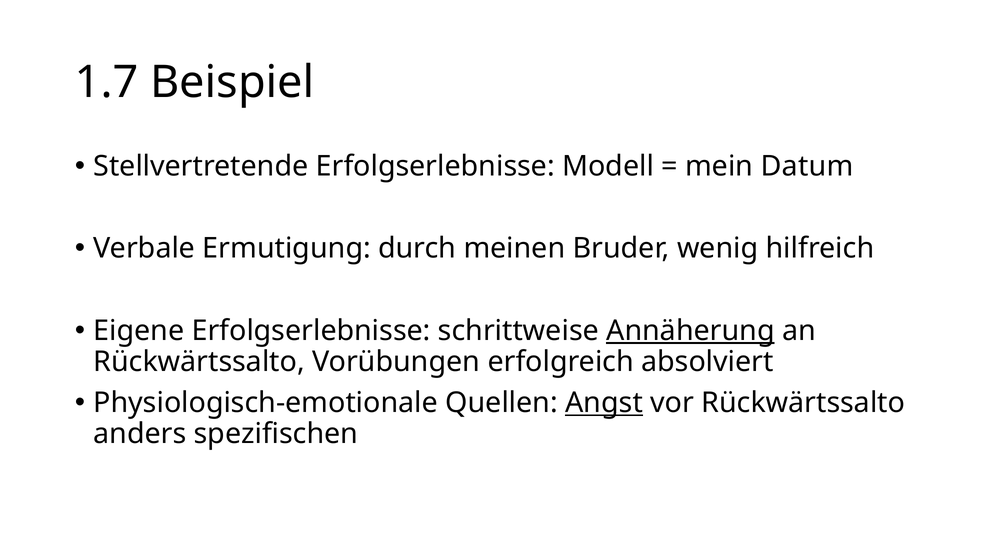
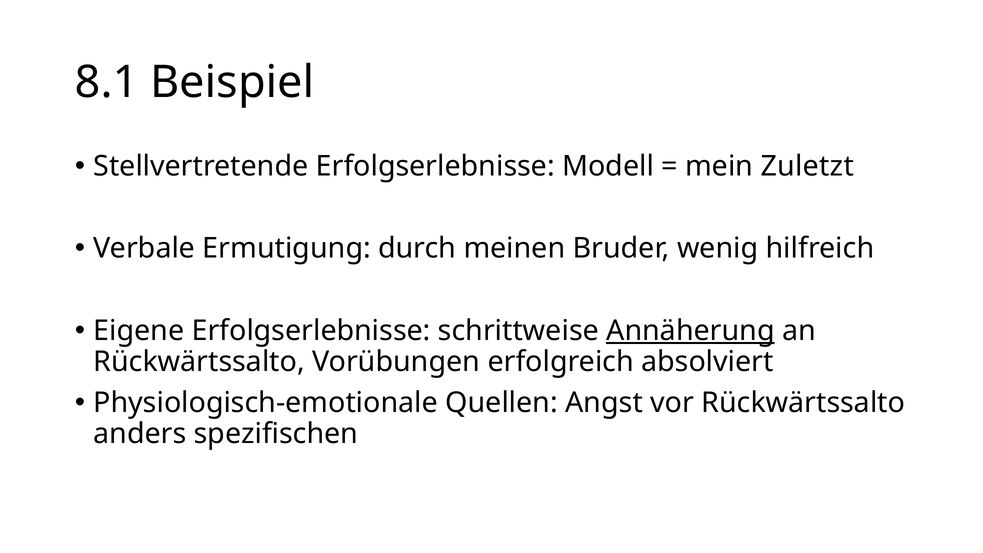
1.7: 1.7 -> 8.1
Datum: Datum -> Zuletzt
Angst underline: present -> none
